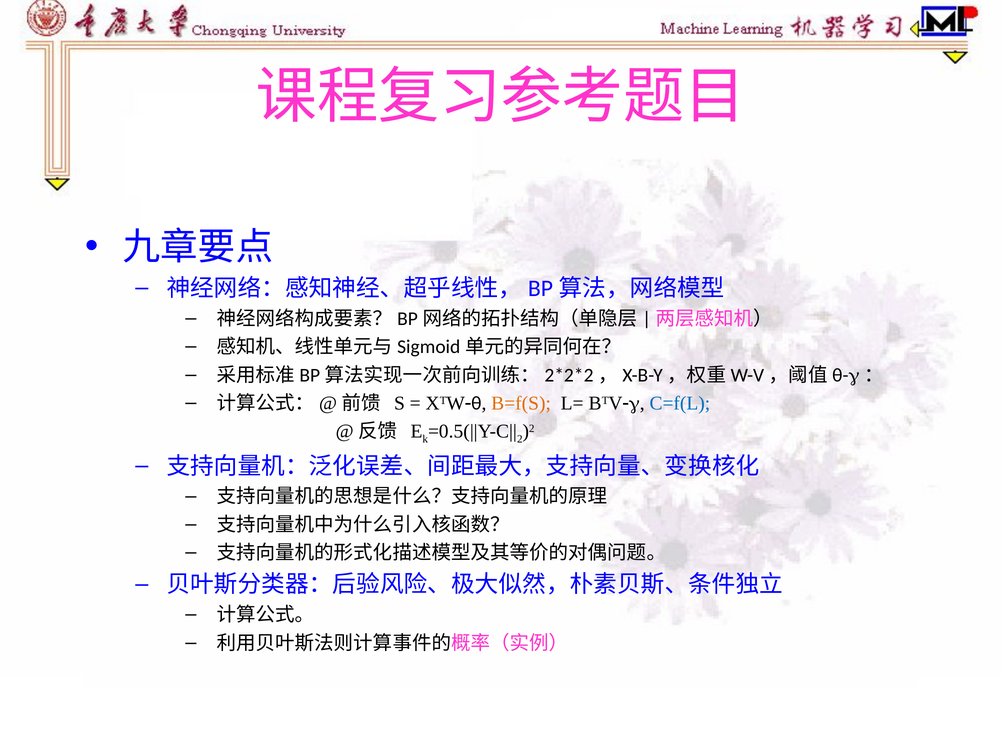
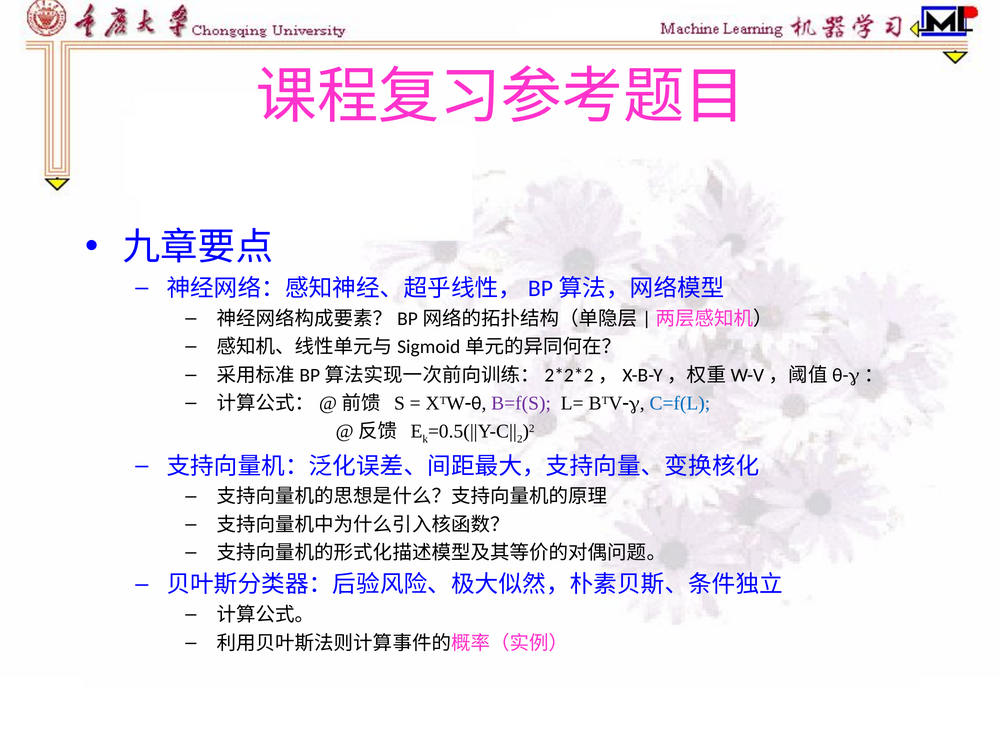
B=f(S colour: orange -> purple
